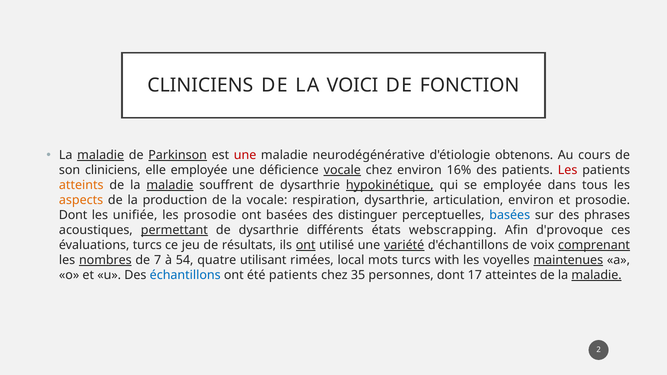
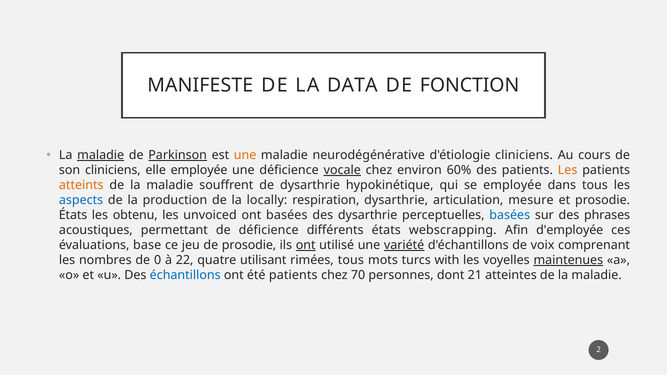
CLINICIENS at (200, 85): CLINICIENS -> MANIFESTE
VOICI: VOICI -> DATA
une at (245, 155) colour: red -> orange
d'étiologie obtenons: obtenons -> cliniciens
16%: 16% -> 60%
Les at (568, 170) colour: red -> orange
maladie at (170, 185) underline: present -> none
hypokinétique underline: present -> none
aspects colour: orange -> blue
la vocale: vocale -> locally
articulation environ: environ -> mesure
Dont at (73, 215): Dont -> États
unifiée: unifiée -> obtenu
les prosodie: prosodie -> unvoiced
des distinguer: distinguer -> dysarthrie
permettant underline: present -> none
dysarthrie at (269, 230): dysarthrie -> déficience
d'provoque: d'provoque -> d'employée
évaluations turcs: turcs -> base
de résultats: résultats -> prosodie
comprenant underline: present -> none
nombres underline: present -> none
7: 7 -> 0
54: 54 -> 22
rimées local: local -> tous
35: 35 -> 70
17: 17 -> 21
maladie at (597, 275) underline: present -> none
